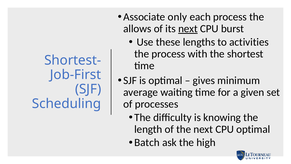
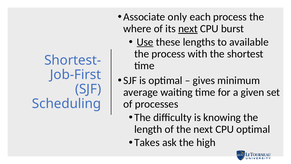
allows: allows -> where
Use underline: none -> present
activities: activities -> available
Batch: Batch -> Takes
